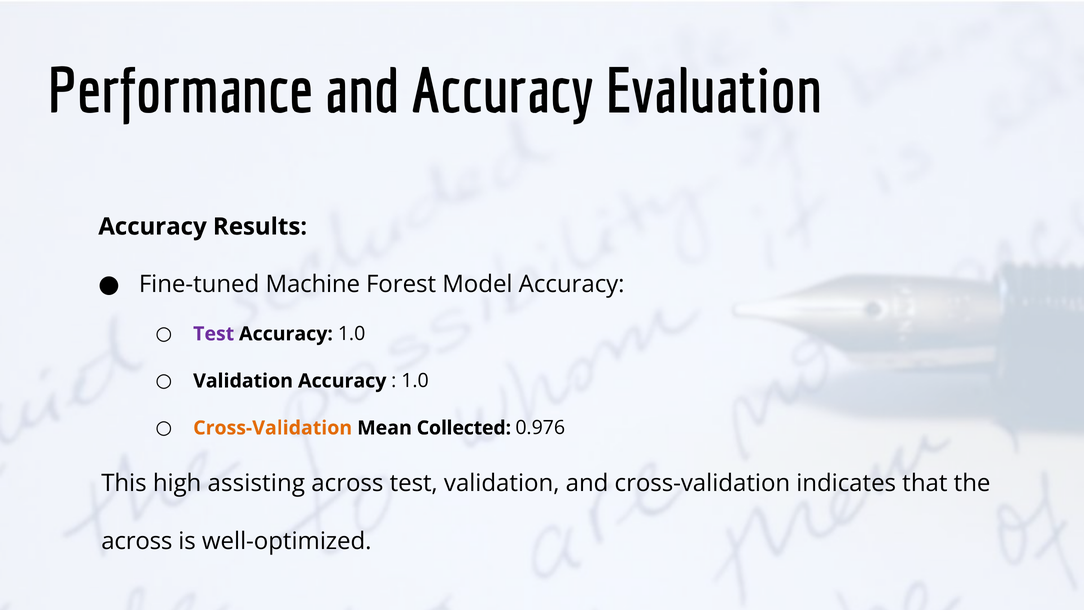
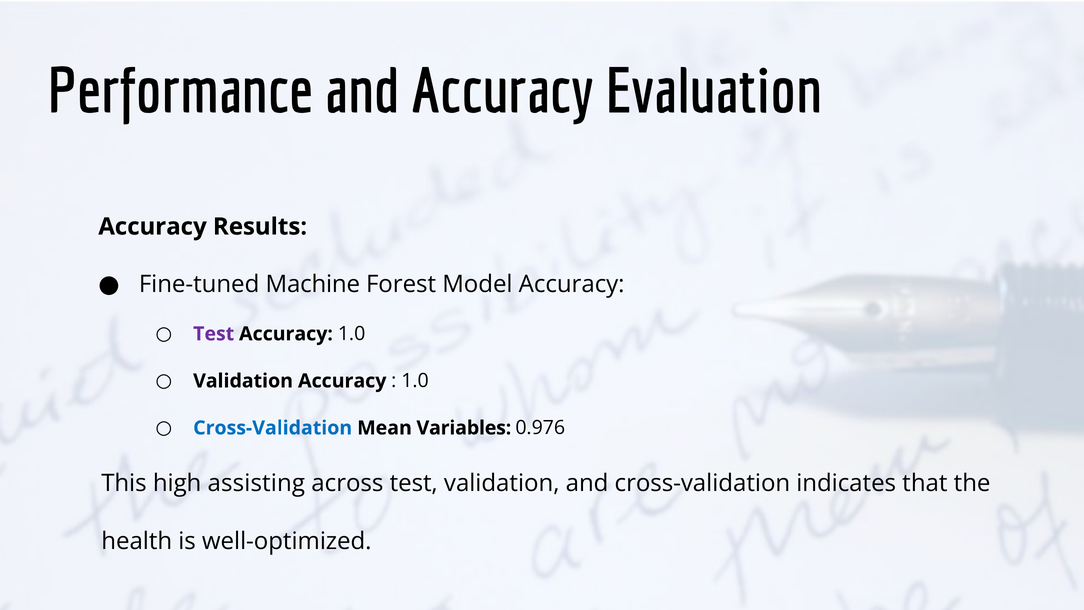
Cross-Validation at (273, 428) colour: orange -> blue
Collected: Collected -> Variables
across at (137, 541): across -> health
